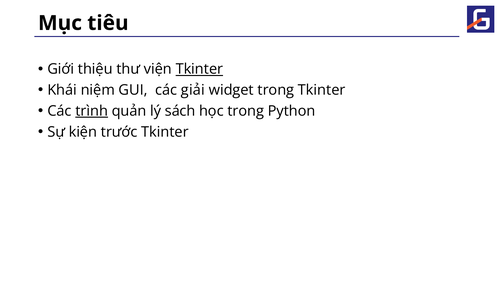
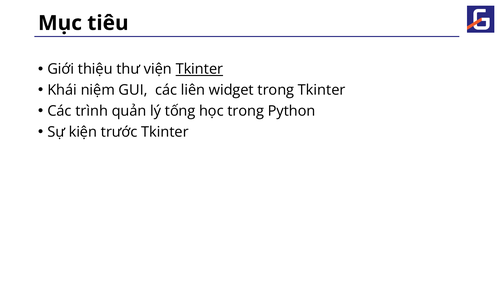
giải: giải -> liên
trình underline: present -> none
sách: sách -> tống
